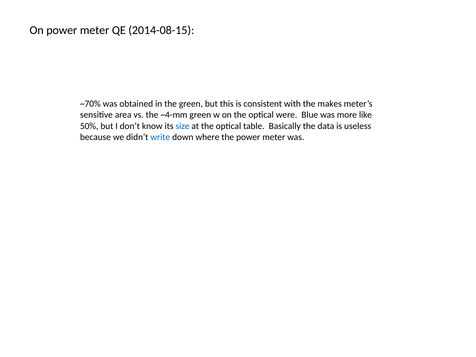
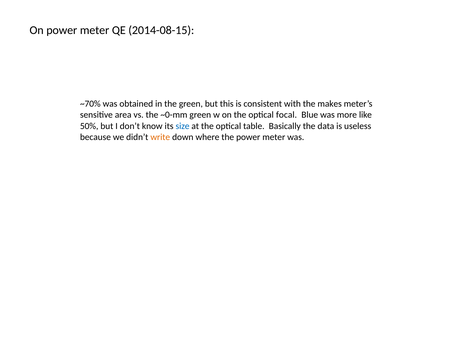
~4-mm: ~4-mm -> ~0-mm
were: were -> focal
write colour: blue -> orange
